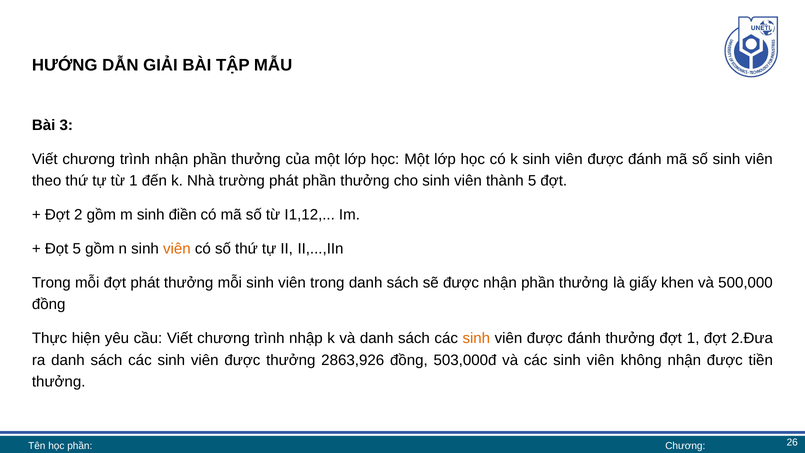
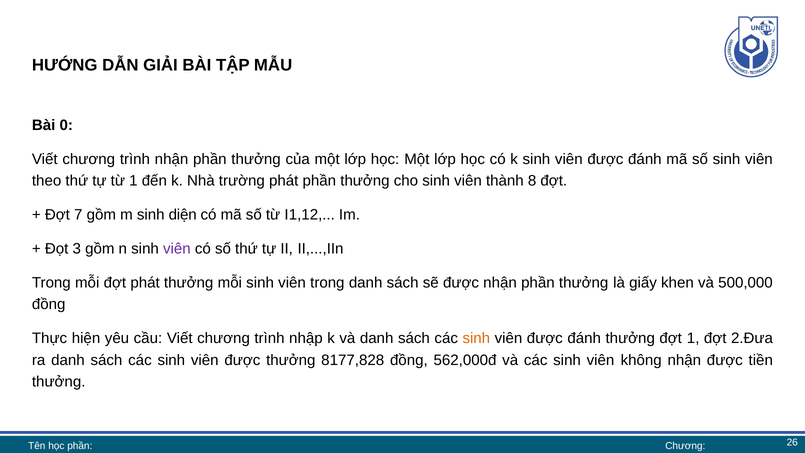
3: 3 -> 0
thành 5: 5 -> 8
2: 2 -> 7
điền: điền -> diện
Đọt 5: 5 -> 3
viên at (177, 249) colour: orange -> purple
2863,926: 2863,926 -> 8177,828
503,000đ: 503,000đ -> 562,000đ
